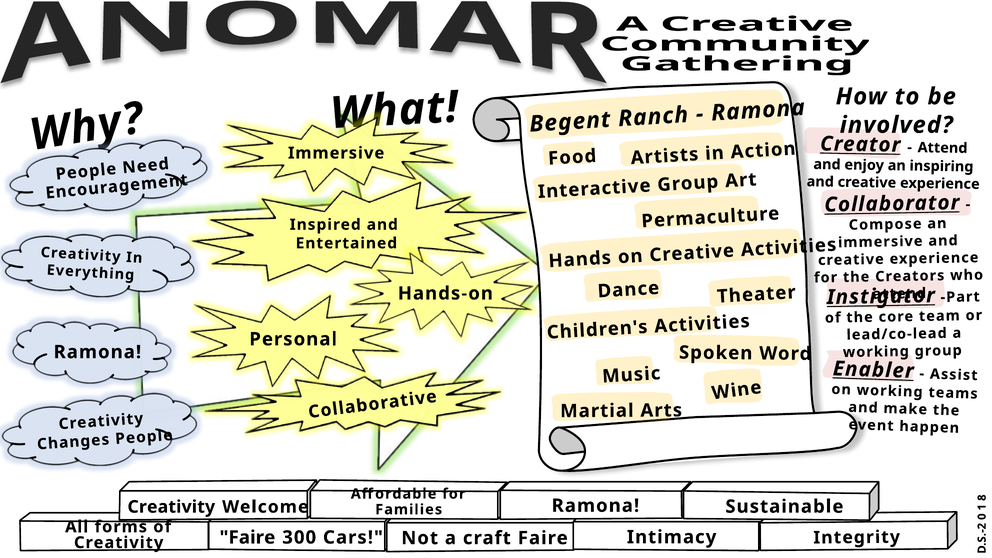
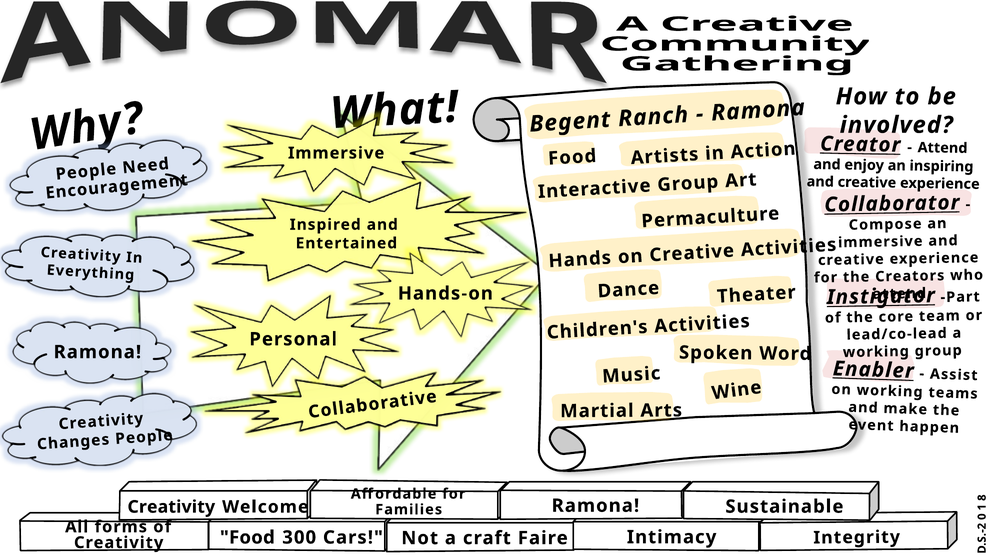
Creativity Faire: Faire -> Food
